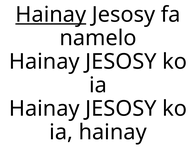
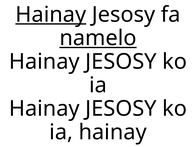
namelo underline: none -> present
